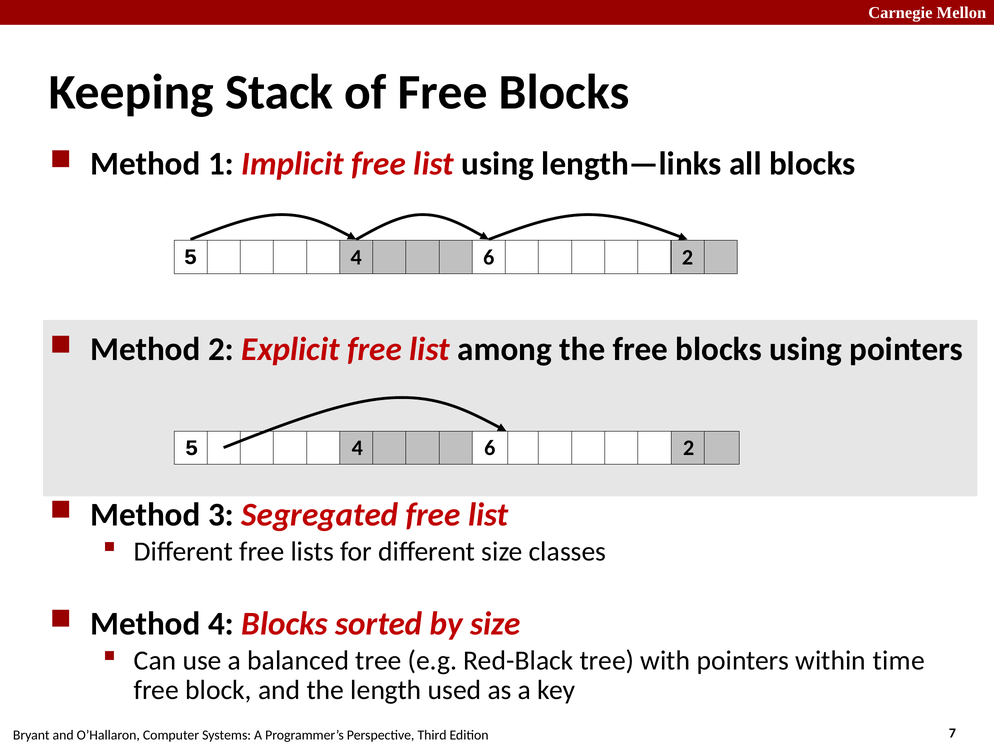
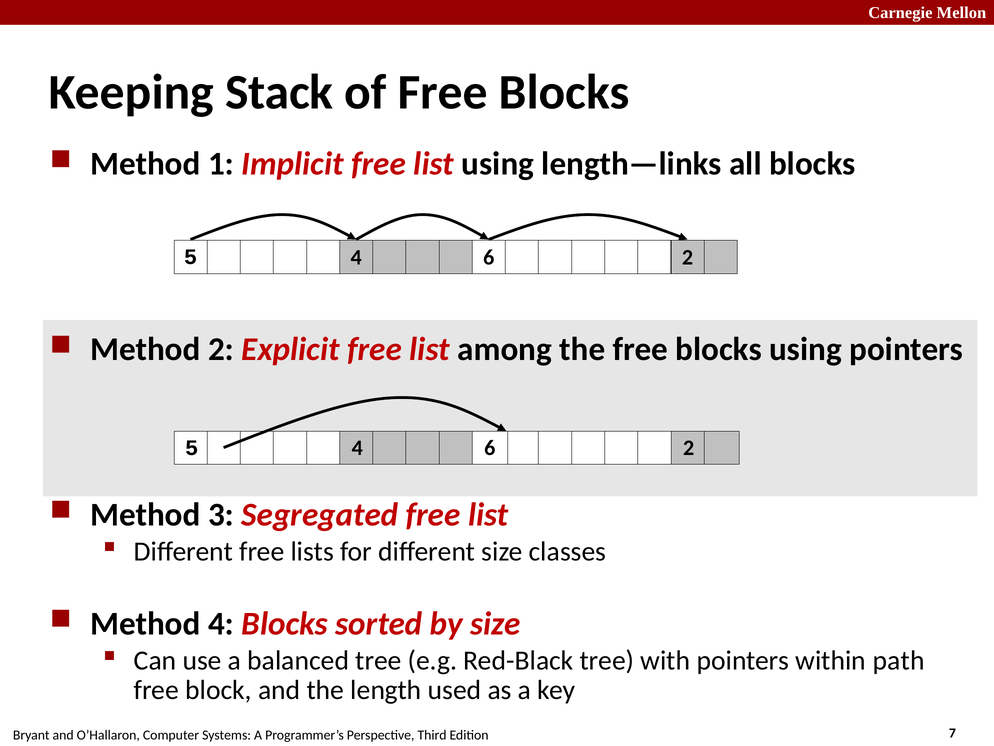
time: time -> path
